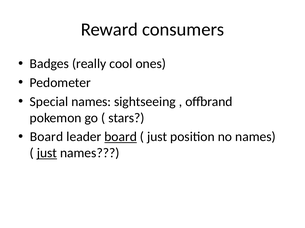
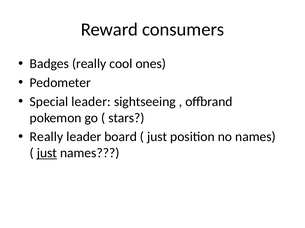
Special names: names -> leader
Board at (46, 137): Board -> Really
board at (121, 137) underline: present -> none
